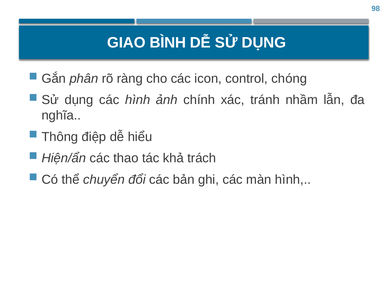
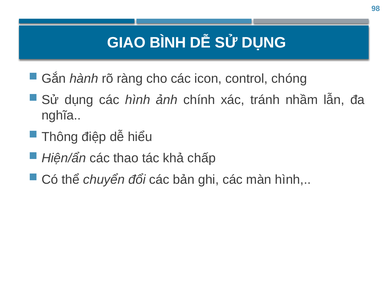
phân: phân -> hành
trách: trách -> chấp
